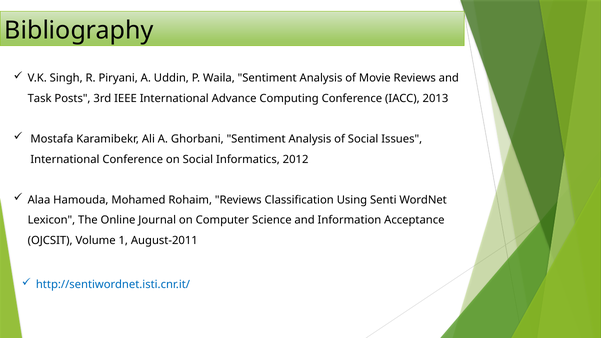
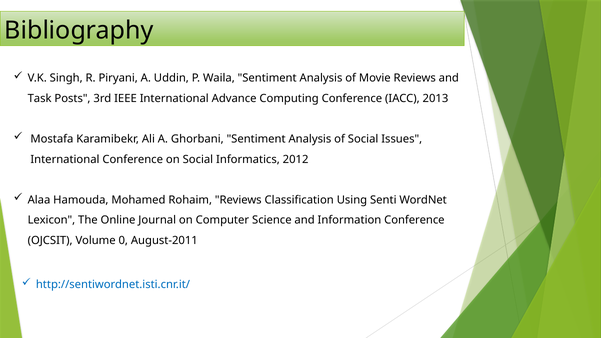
Information Acceptance: Acceptance -> Conference
1: 1 -> 0
